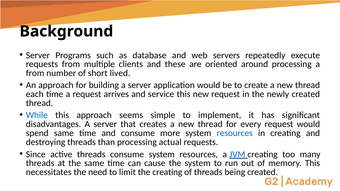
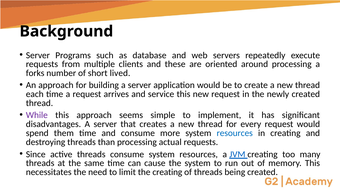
from at (35, 73): from -> forks
While colour: blue -> purple
spend same: same -> them
